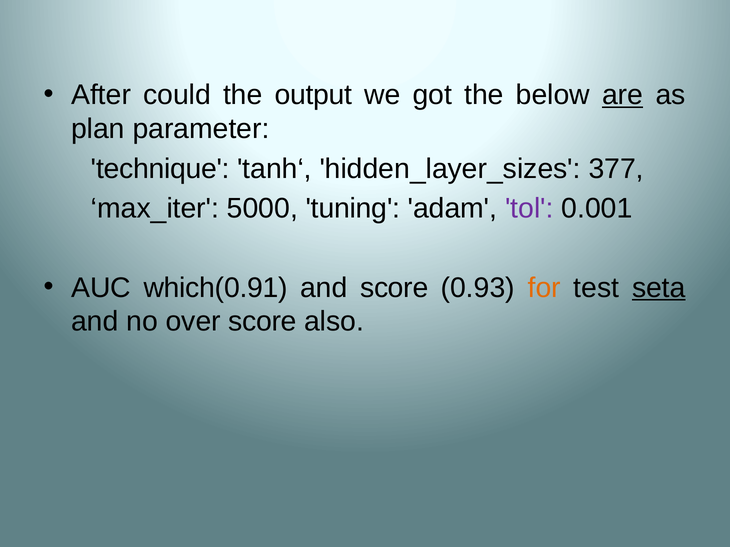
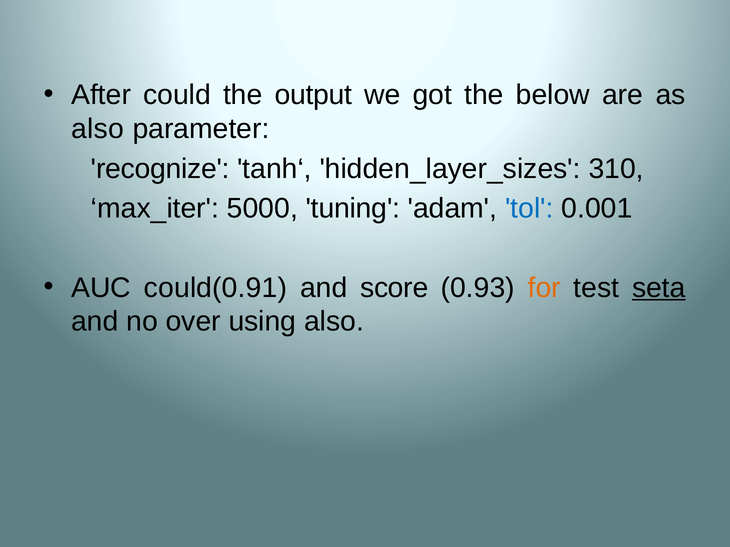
are underline: present -> none
plan at (98, 129): plan -> also
technique: technique -> recognize
377: 377 -> 310
tol colour: purple -> blue
which(0.91: which(0.91 -> could(0.91
over score: score -> using
